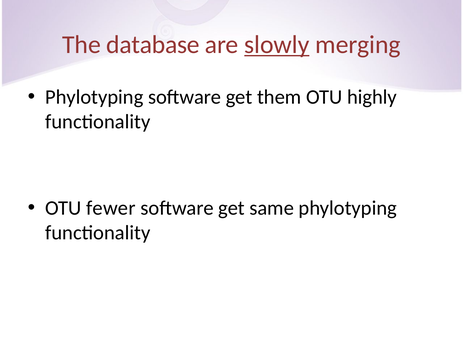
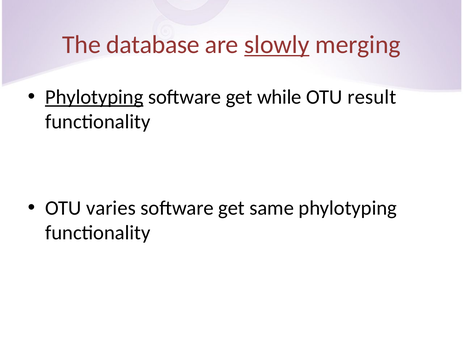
Phylotyping at (94, 97) underline: none -> present
them: them -> while
highly: highly -> result
fewer: fewer -> varies
